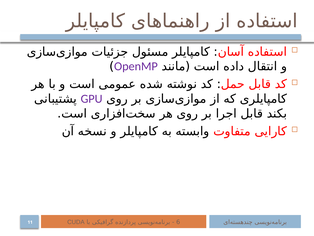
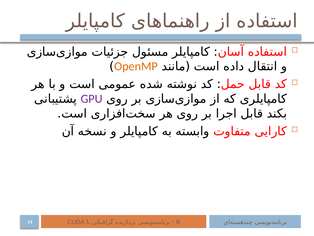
OpenMP colour: purple -> orange
